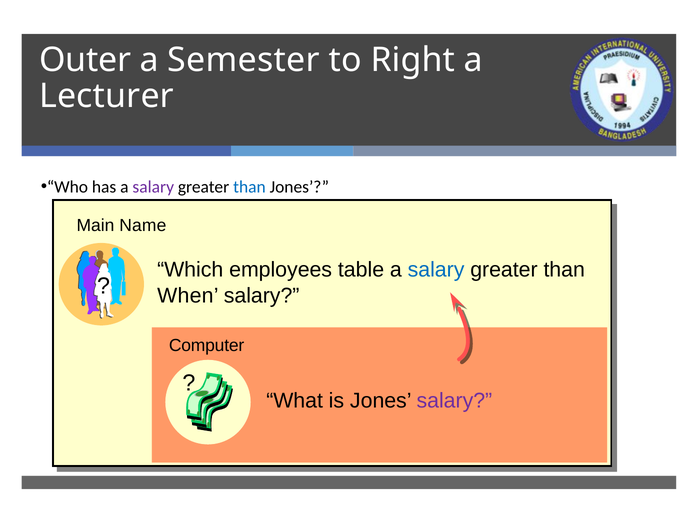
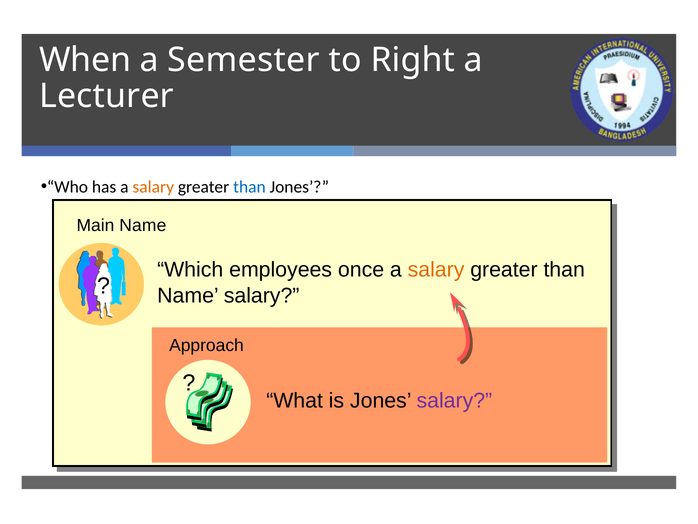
Outer: Outer -> When
salary at (153, 187) colour: purple -> orange
table: table -> once
salary at (436, 270) colour: blue -> orange
When at (188, 295): When -> Name
Computer: Computer -> Approach
